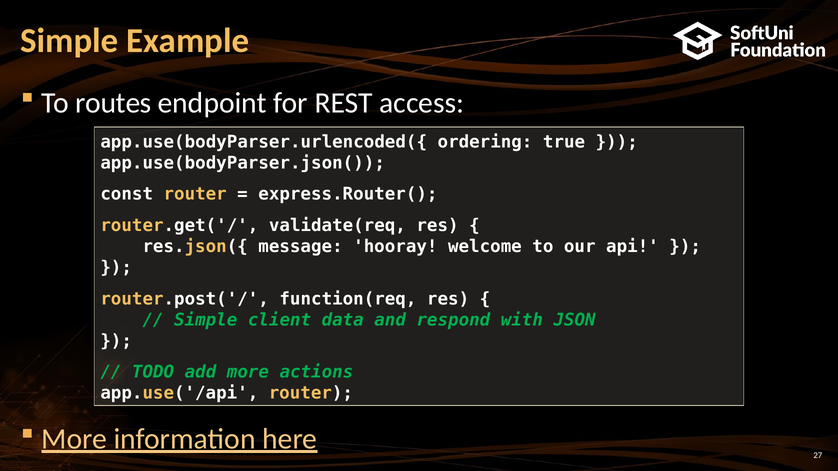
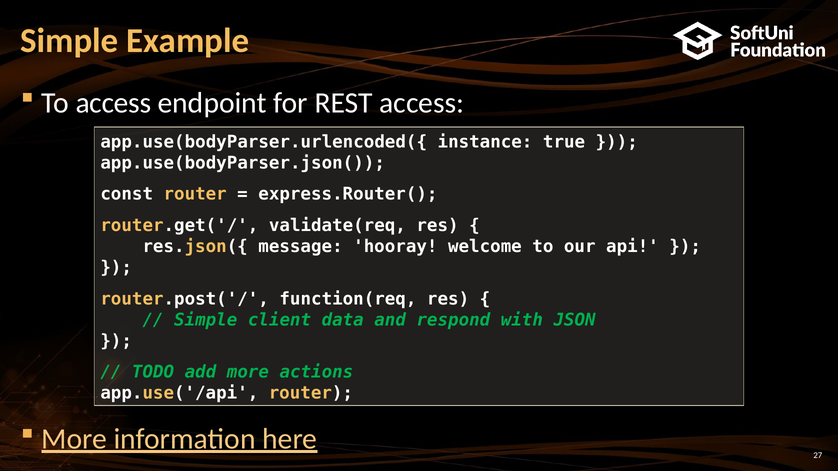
To routes: routes -> access
ordering: ordering -> instance
